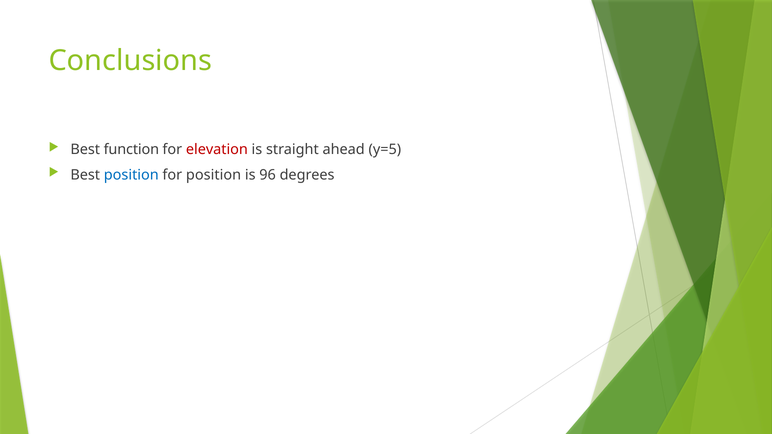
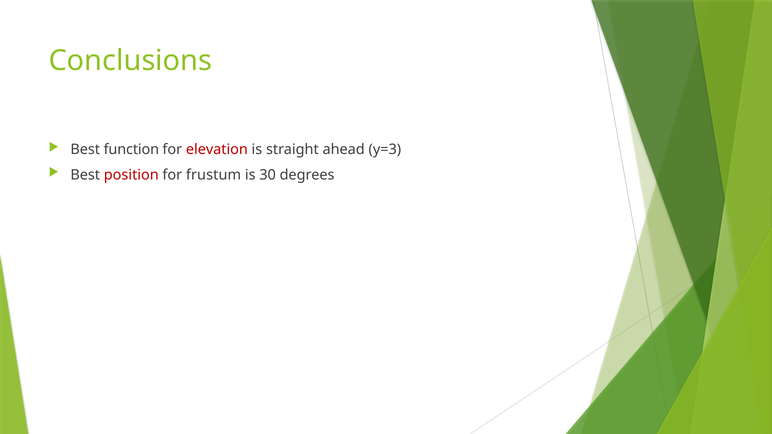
y=5: y=5 -> y=3
position at (131, 175) colour: blue -> red
for position: position -> frustum
96: 96 -> 30
